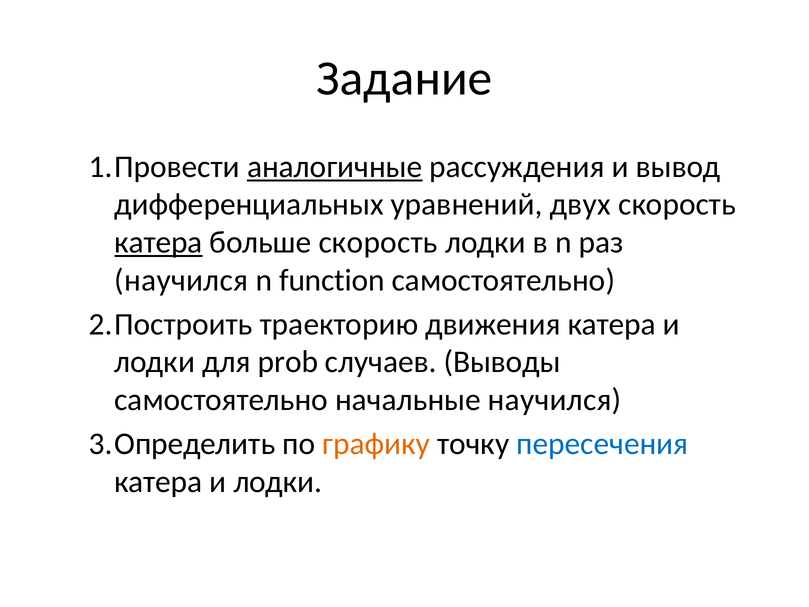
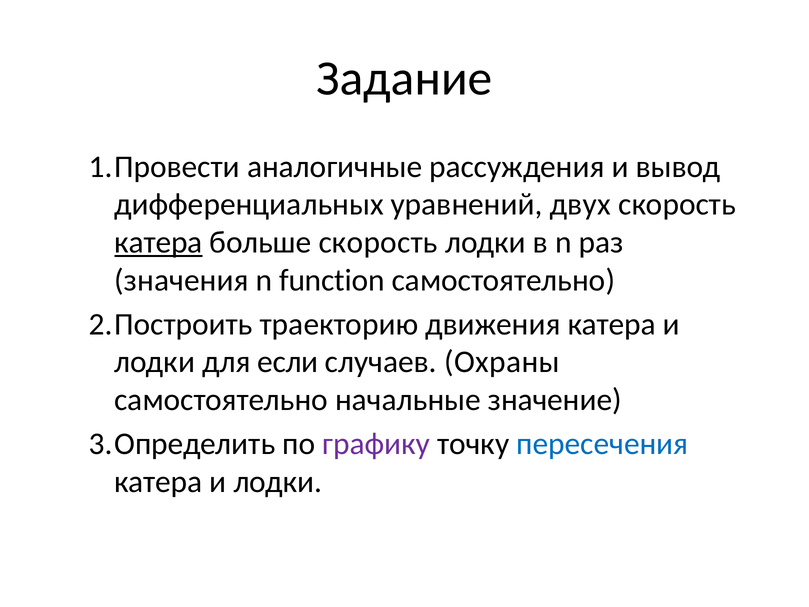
аналогичные underline: present -> none
научился at (181, 280): научился -> значения
prob: prob -> если
Выводы: Выводы -> Охраны
начальные научился: научился -> значение
графику colour: orange -> purple
